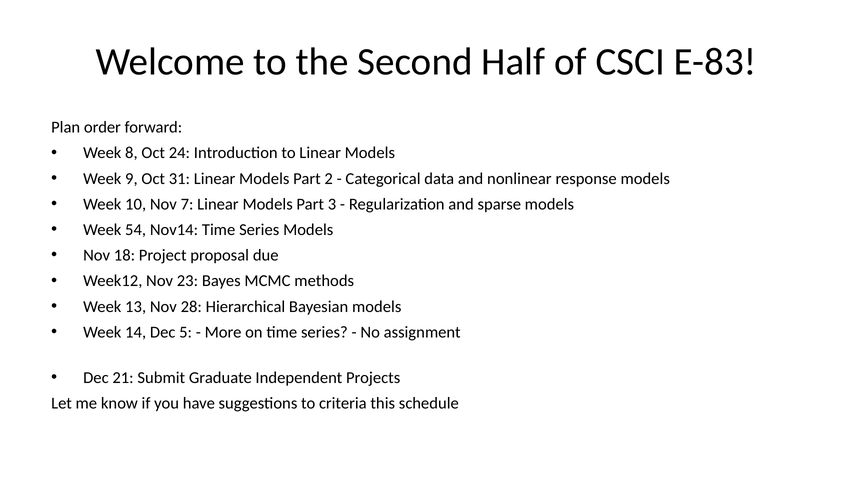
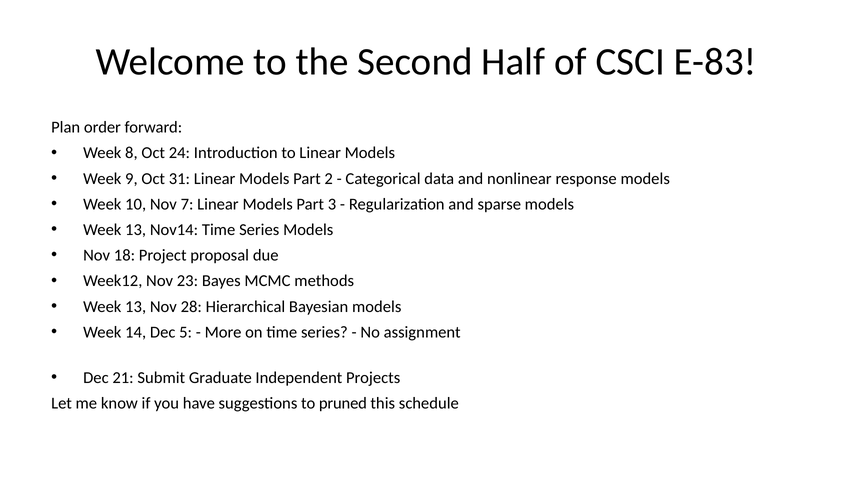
54 at (136, 230): 54 -> 13
criteria: criteria -> pruned
